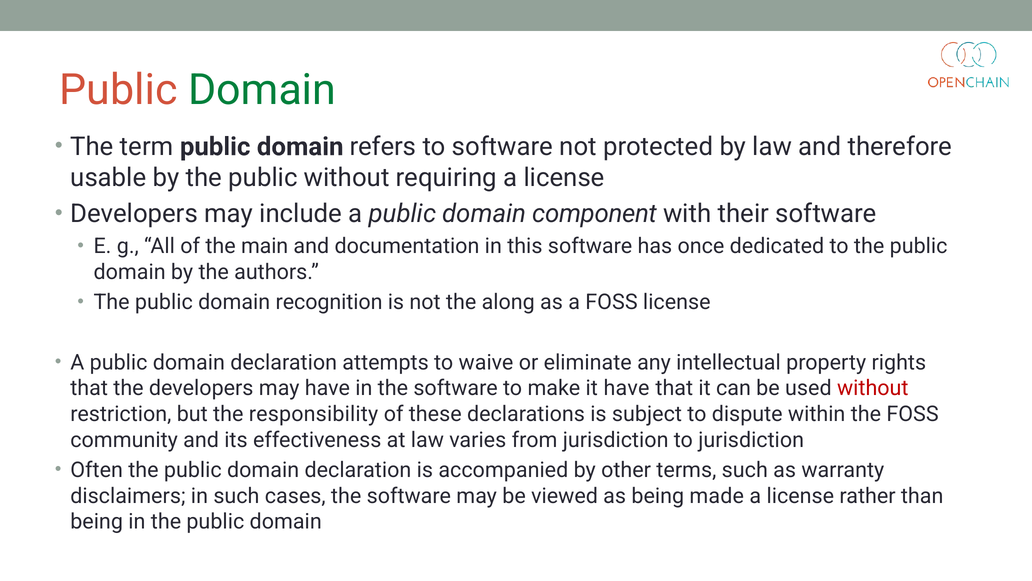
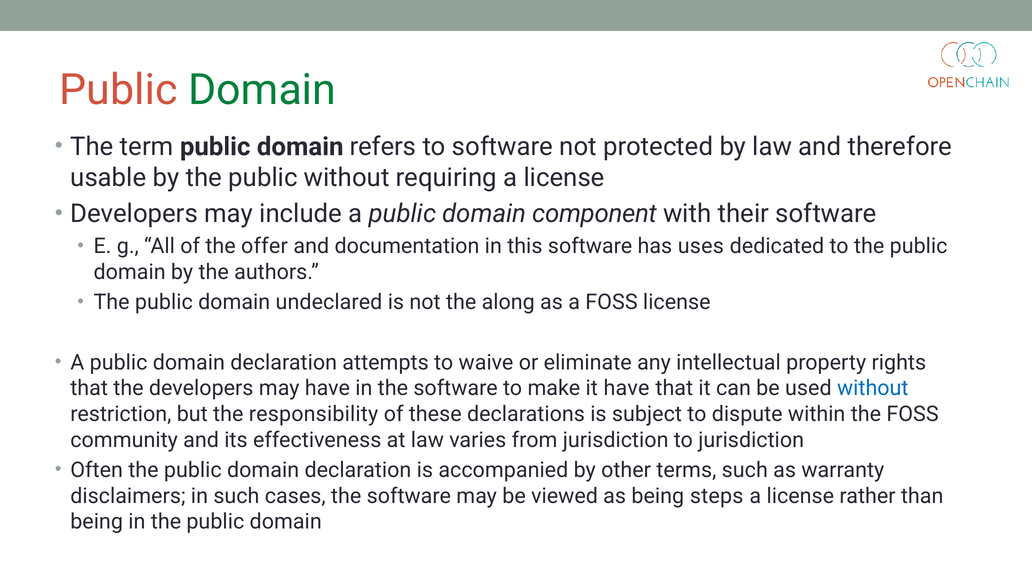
main: main -> offer
once: once -> uses
recognition: recognition -> undeclared
without at (873, 388) colour: red -> blue
made: made -> steps
